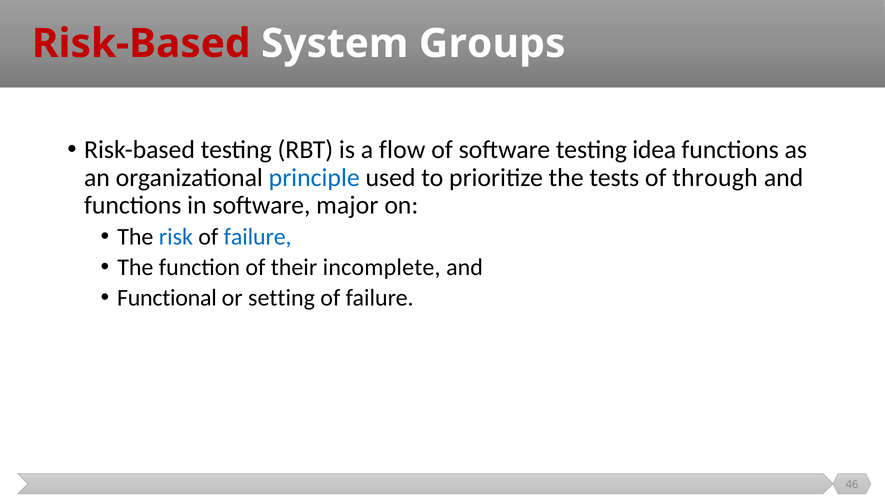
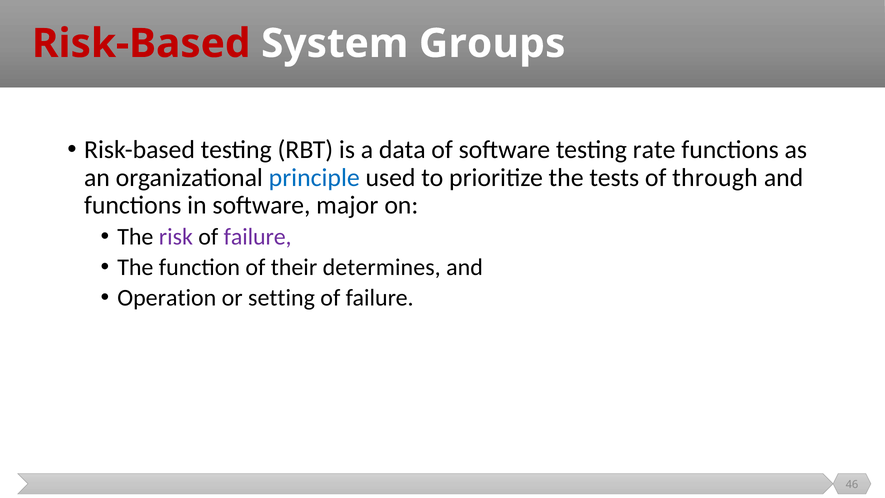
flow: flow -> data
idea: idea -> rate
risk colour: blue -> purple
failure at (258, 237) colour: blue -> purple
incomplete: incomplete -> determines
Functional: Functional -> Operation
